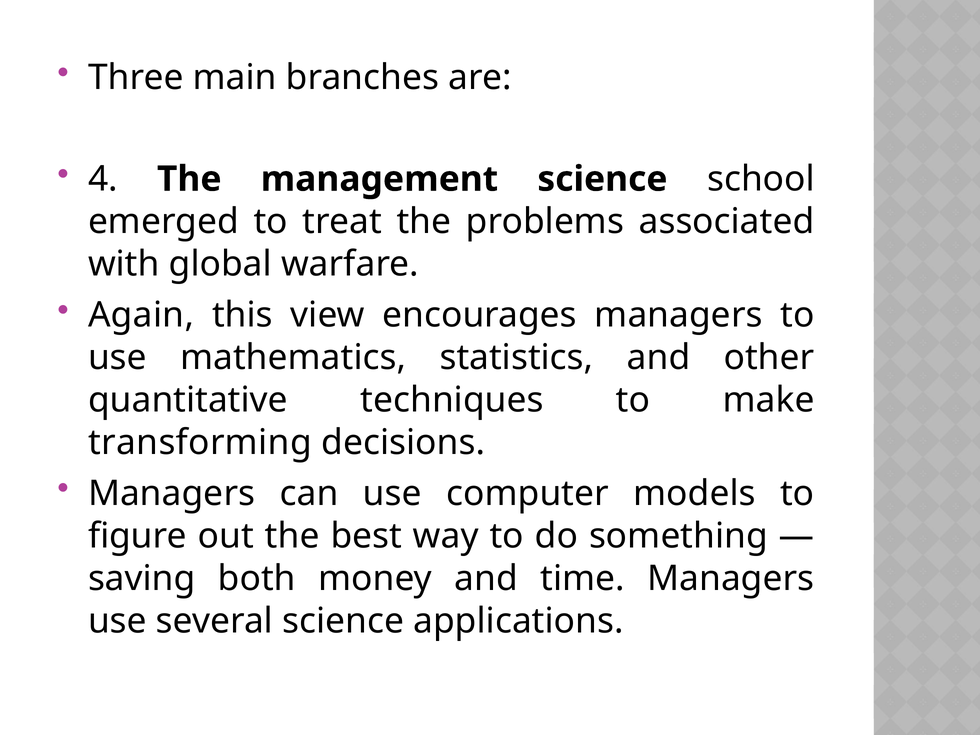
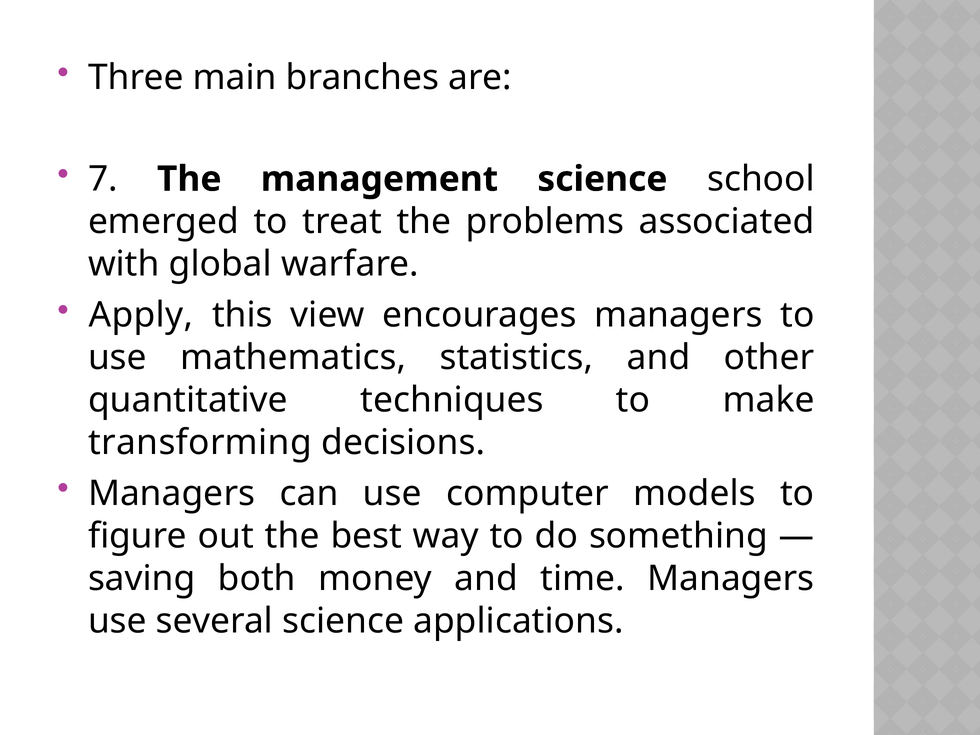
4: 4 -> 7
Again: Again -> Apply
